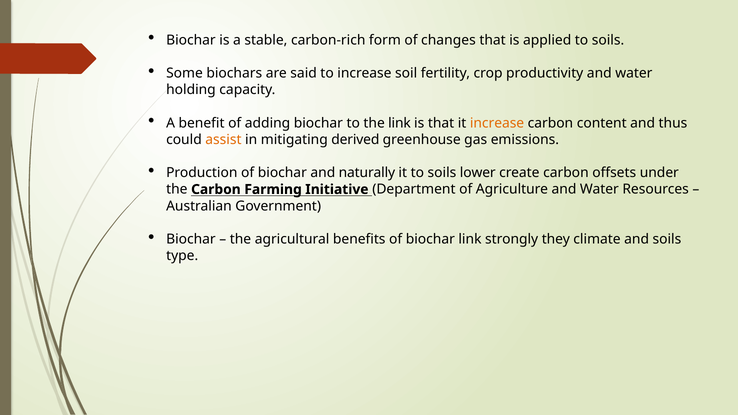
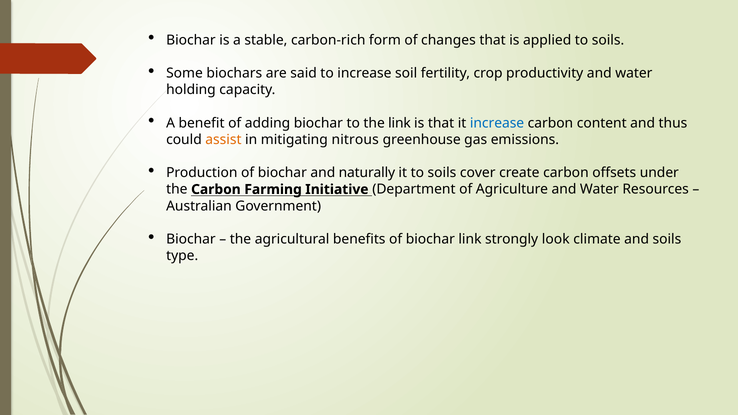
increase at (497, 123) colour: orange -> blue
derived: derived -> nitrous
lower: lower -> cover
they: they -> look
